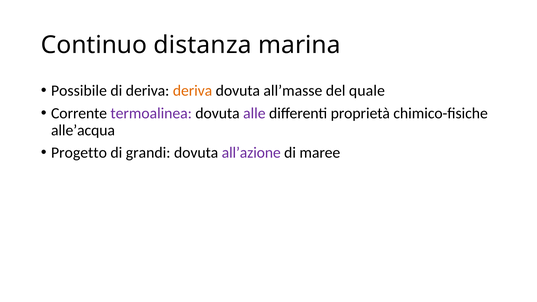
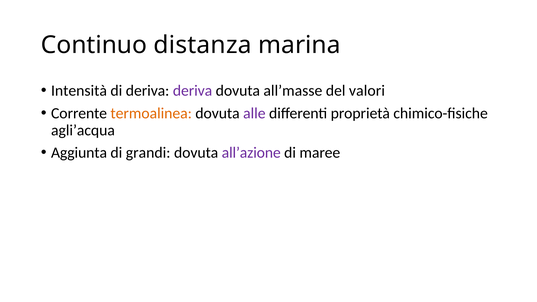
Possibile: Possibile -> Intensità
deriva at (193, 91) colour: orange -> purple
quale: quale -> valori
termoalinea colour: purple -> orange
alle’acqua: alle’acqua -> agli’acqua
Progetto: Progetto -> Aggiunta
